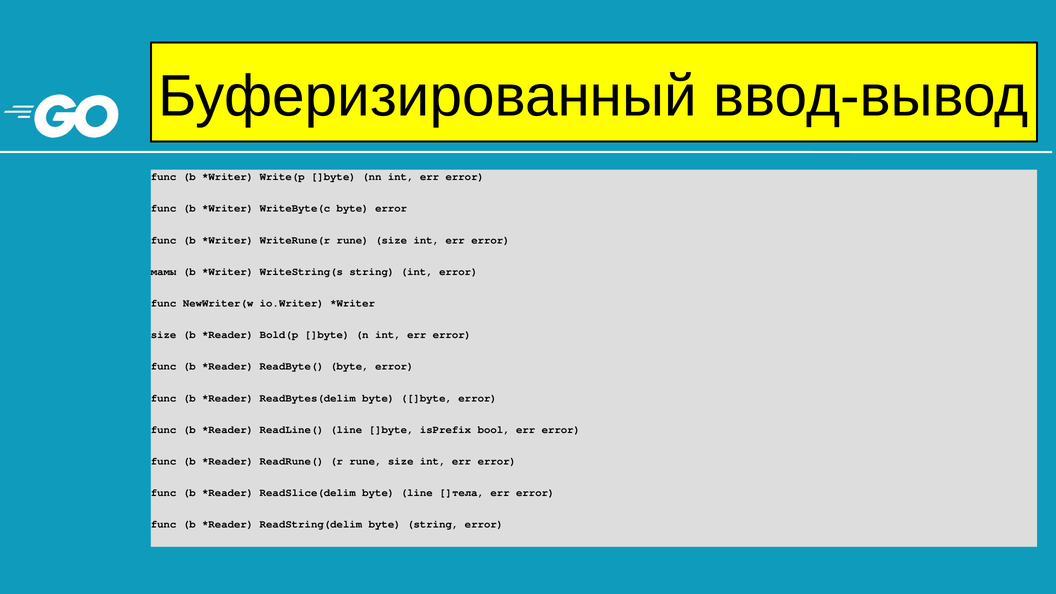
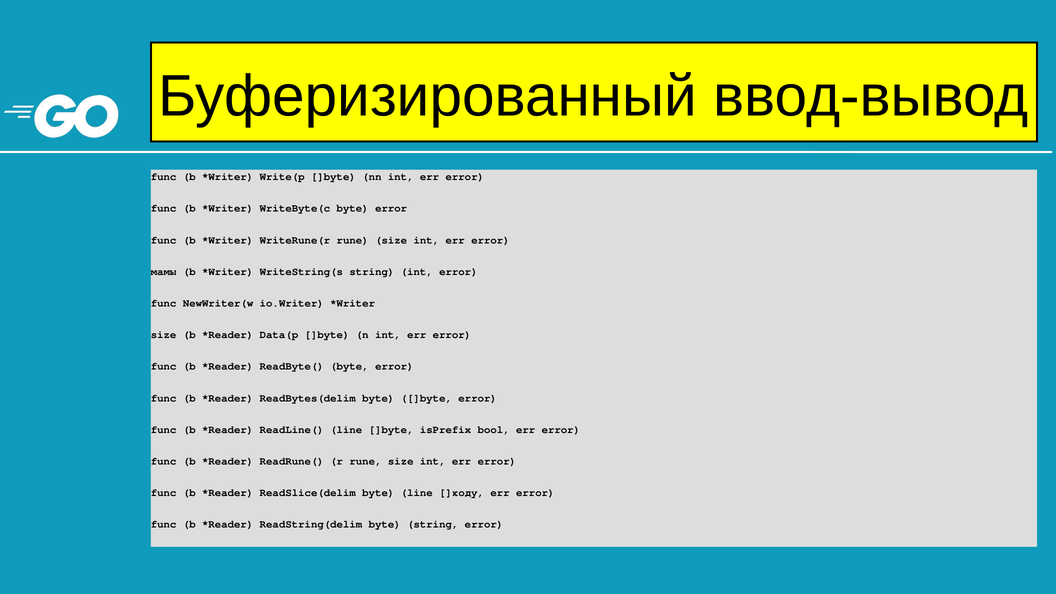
Bold(p: Bold(p -> Data(p
]тела: ]тела -> ]коду
